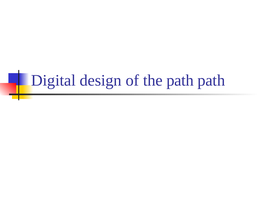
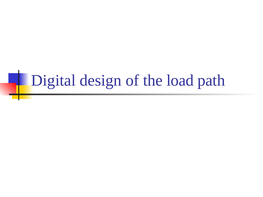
the path: path -> load
